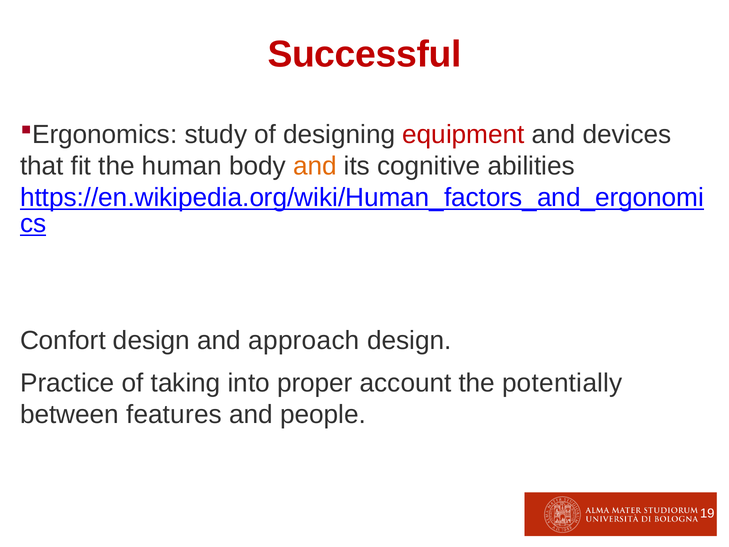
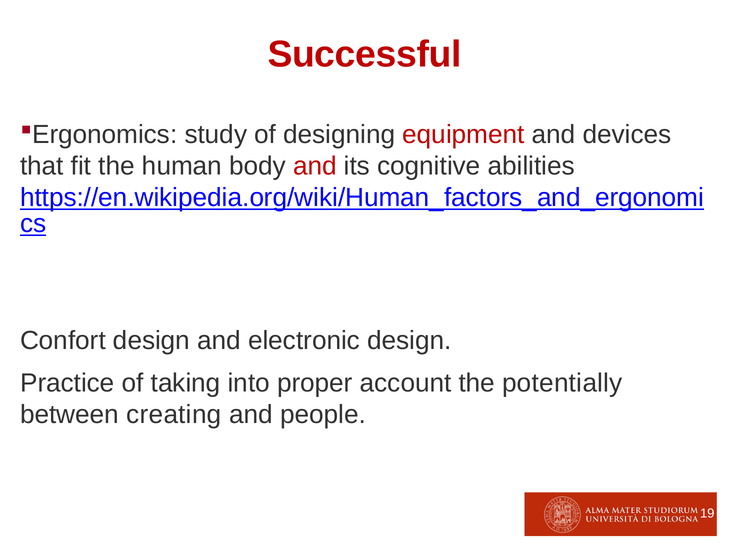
and at (315, 166) colour: orange -> red
approach: approach -> electronic
features: features -> creating
